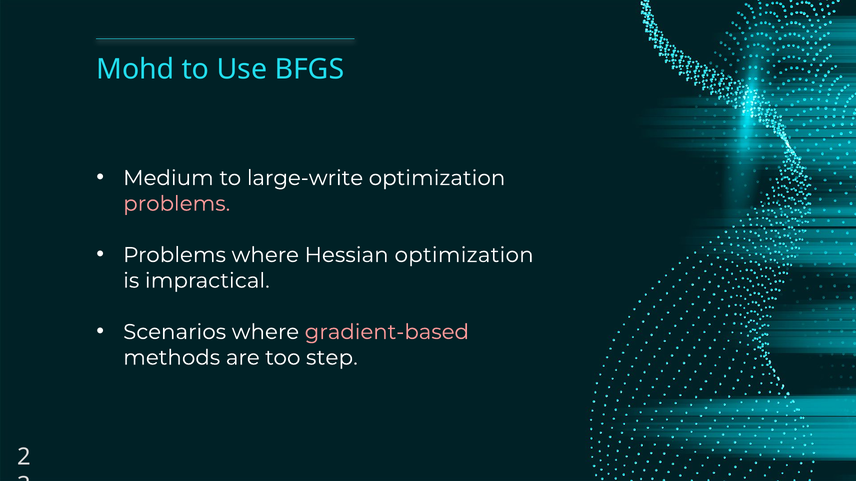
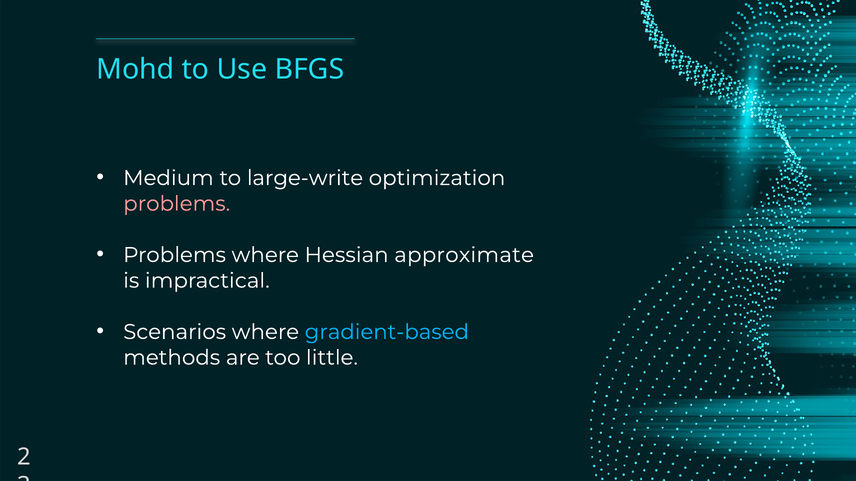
Hessian optimization: optimization -> approximate
gradient-based colour: pink -> light blue
step: step -> little
